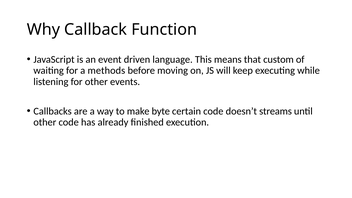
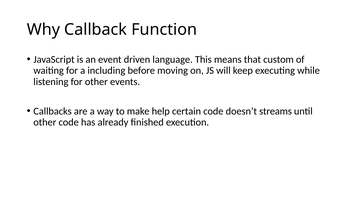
methods: methods -> including
byte: byte -> help
